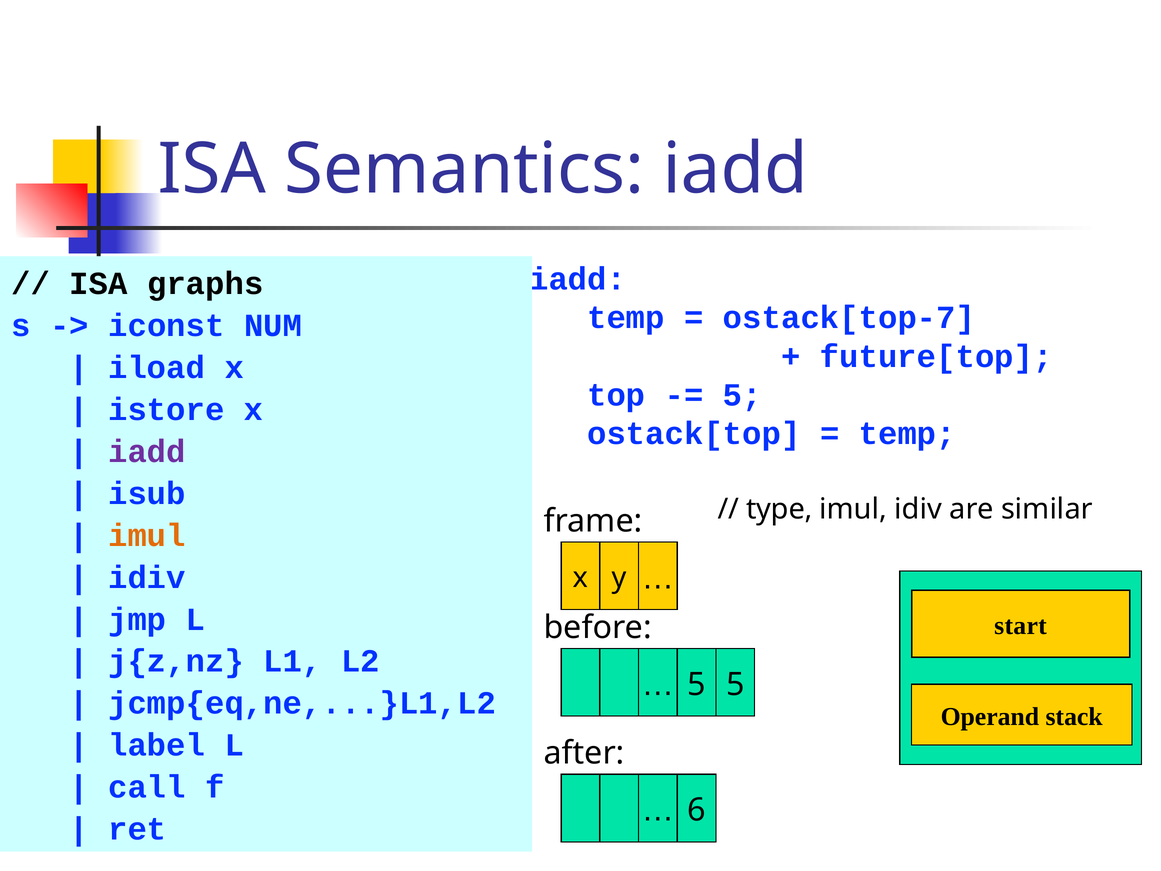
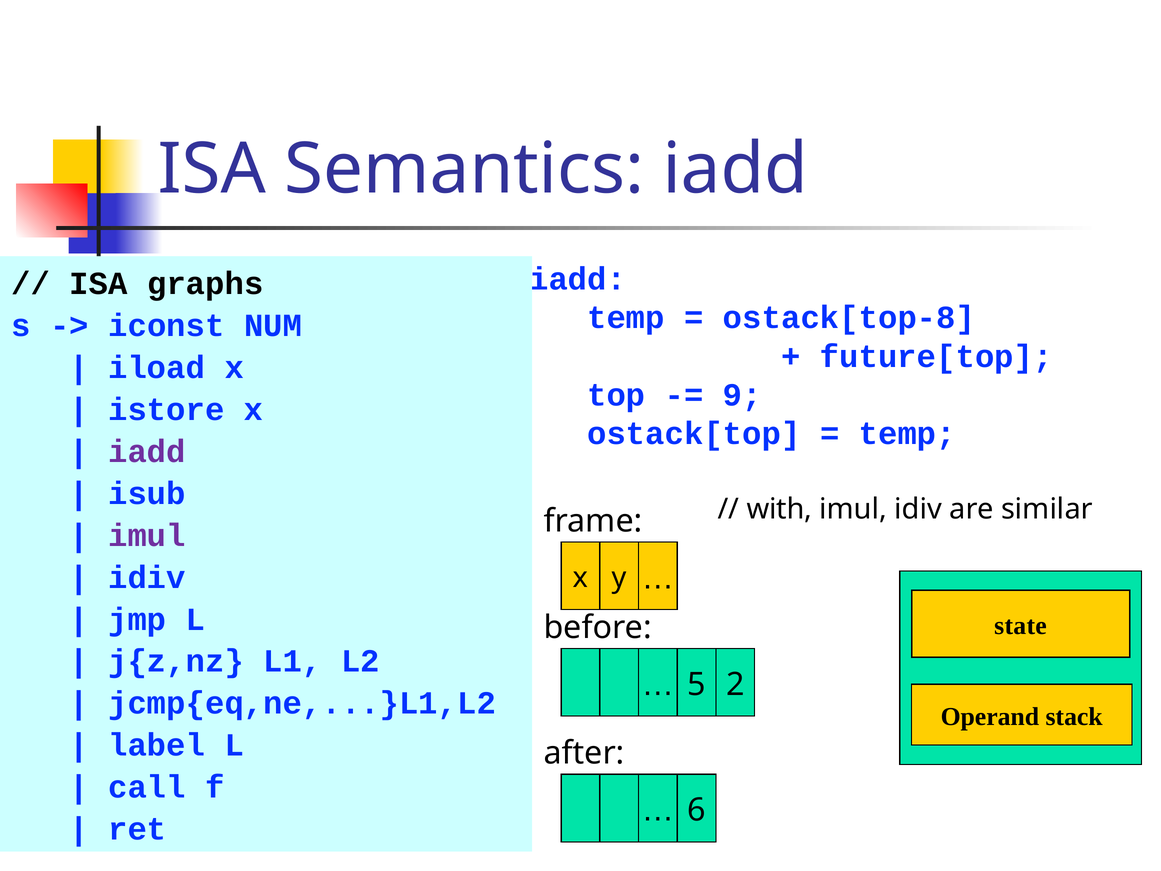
ostack[top-7: ostack[top-7 -> ostack[top-8
5 at (742, 395): 5 -> 9
type: type -> with
imul at (147, 535) colour: orange -> purple
start: start -> state
5 5: 5 -> 2
